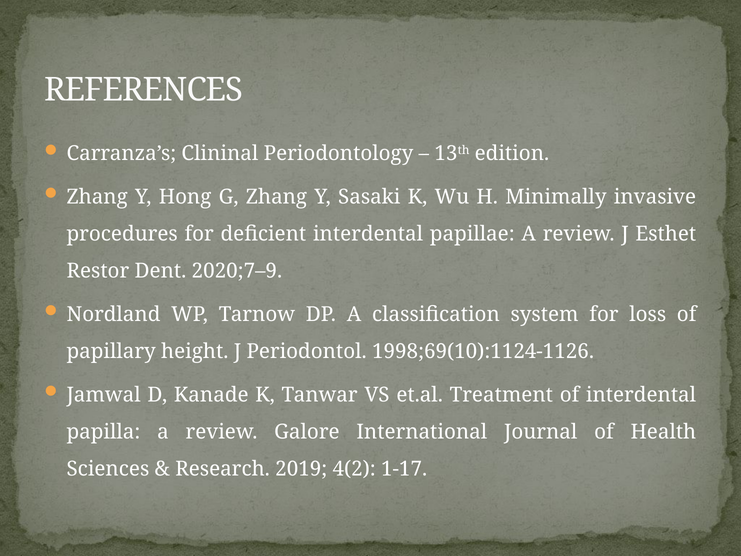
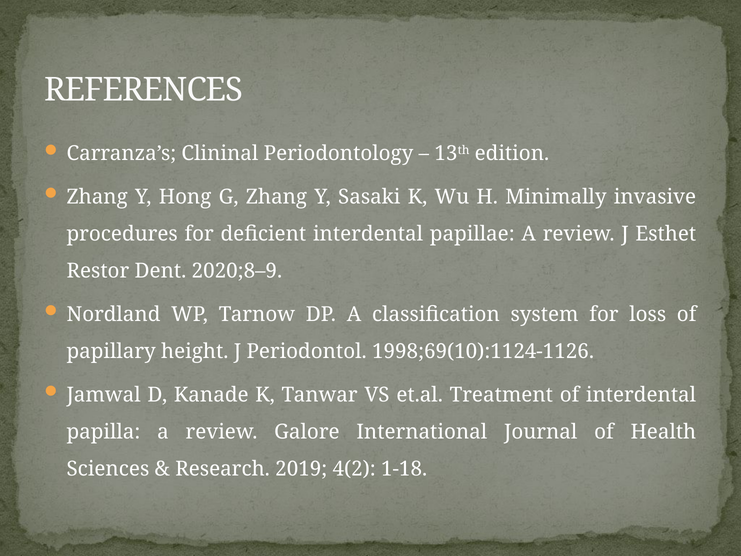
2020;7–9: 2020;7–9 -> 2020;8–9
1-17: 1-17 -> 1-18
